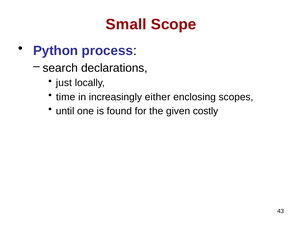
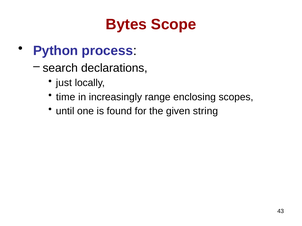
Small: Small -> Bytes
either: either -> range
costly: costly -> string
